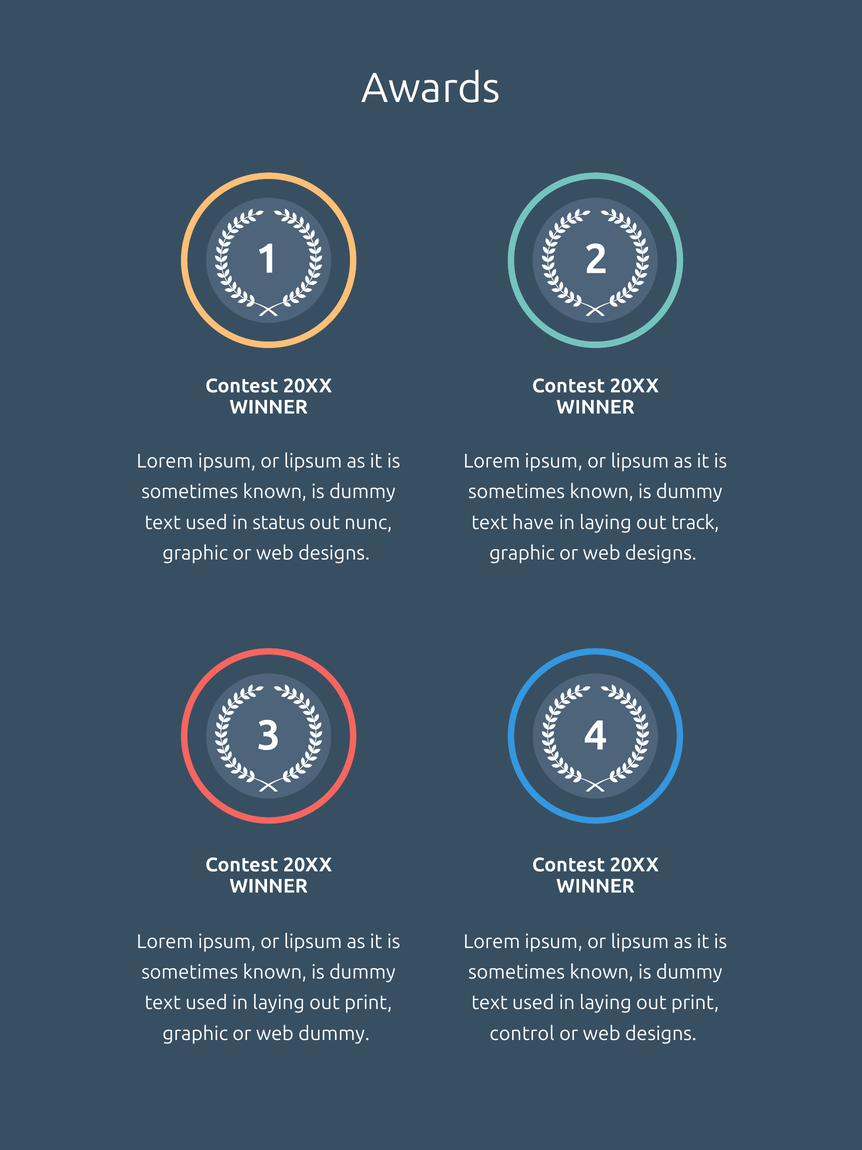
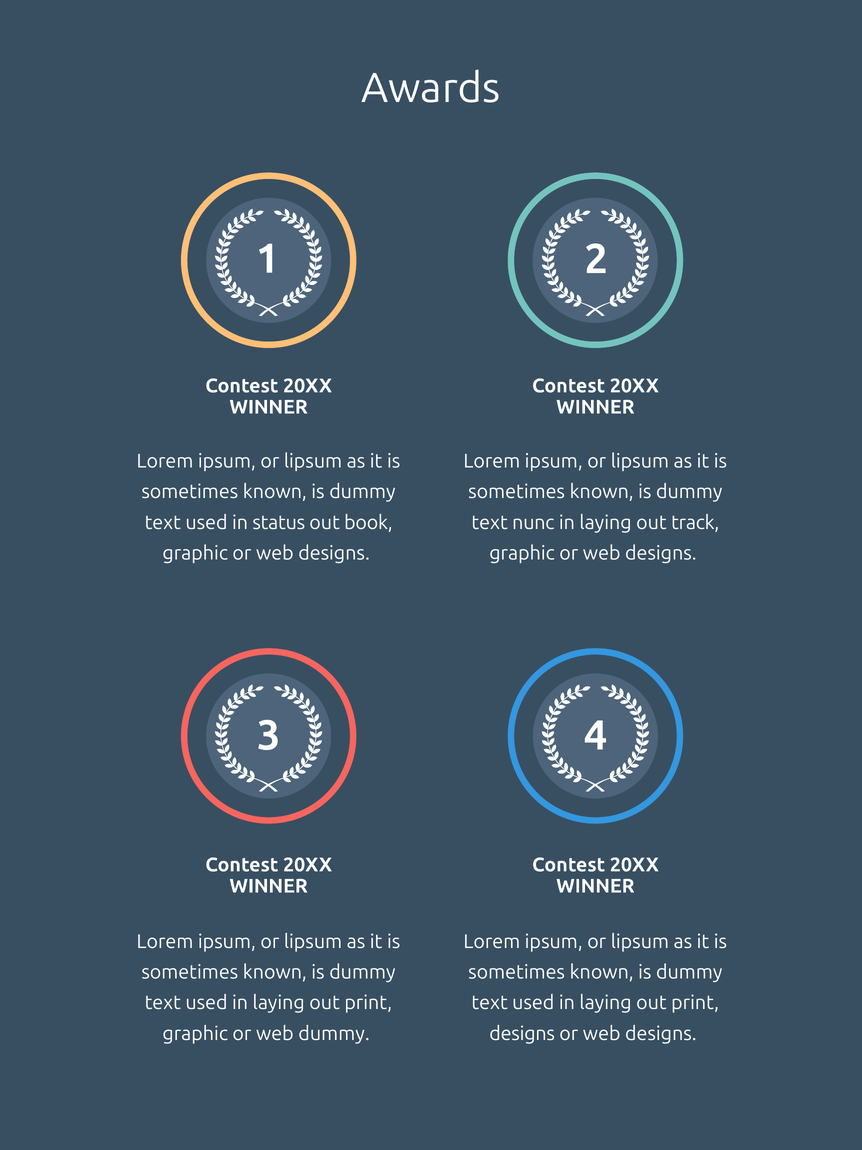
nunc: nunc -> book
have: have -> nunc
control at (522, 1033): control -> designs
